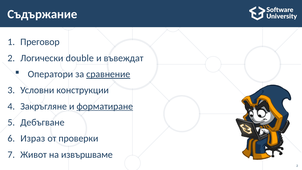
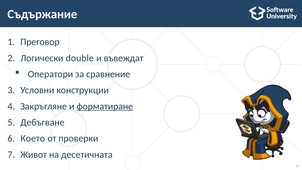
сравнение underline: present -> none
Израз: Израз -> Което
извършваме: извършваме -> десетичната
